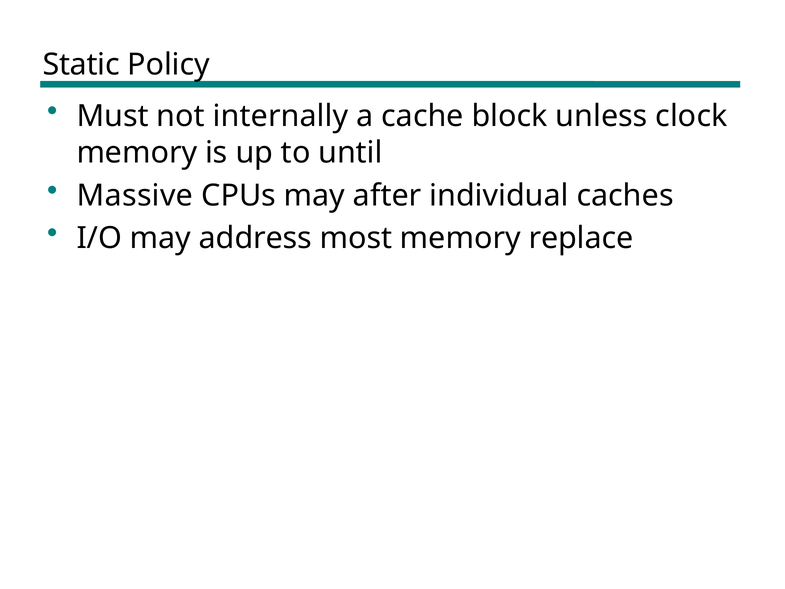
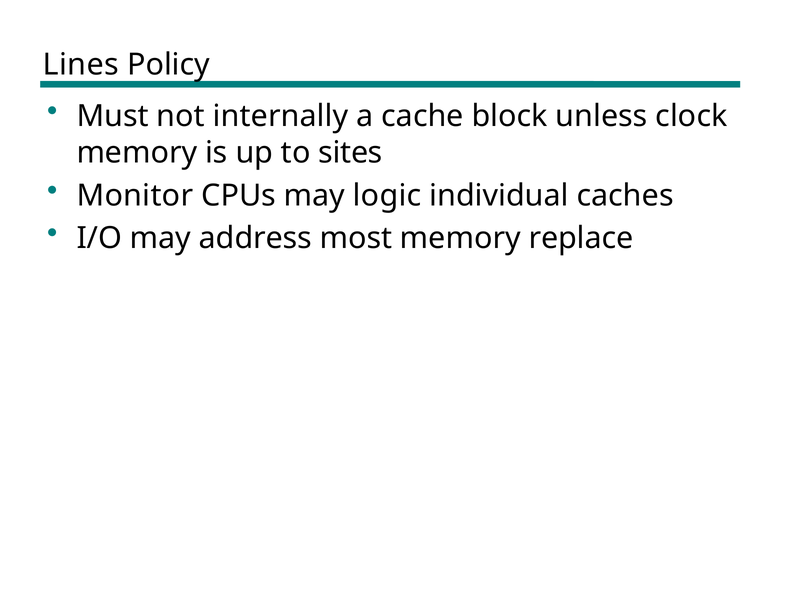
Static: Static -> Lines
until: until -> sites
Massive: Massive -> Monitor
after: after -> logic
